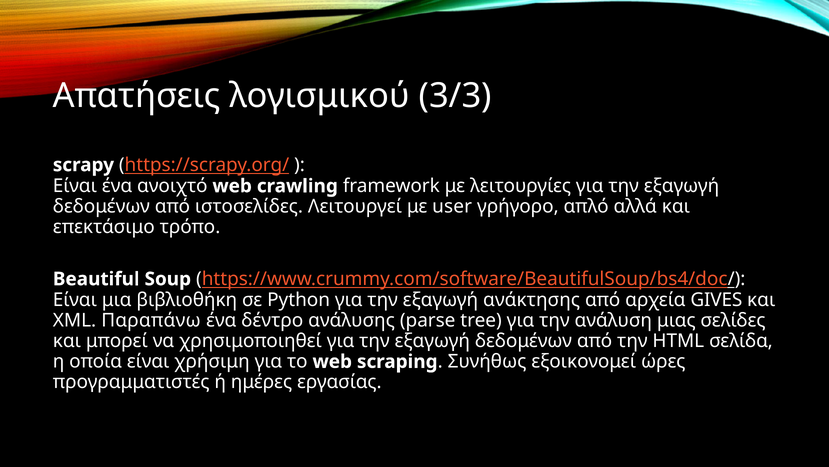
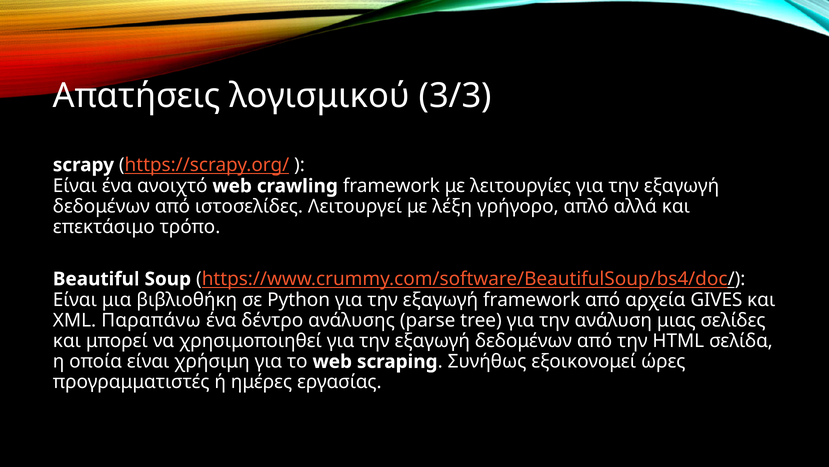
user: user -> λέξη
εξαγωγή ανάκτησης: ανάκτησης -> framework
